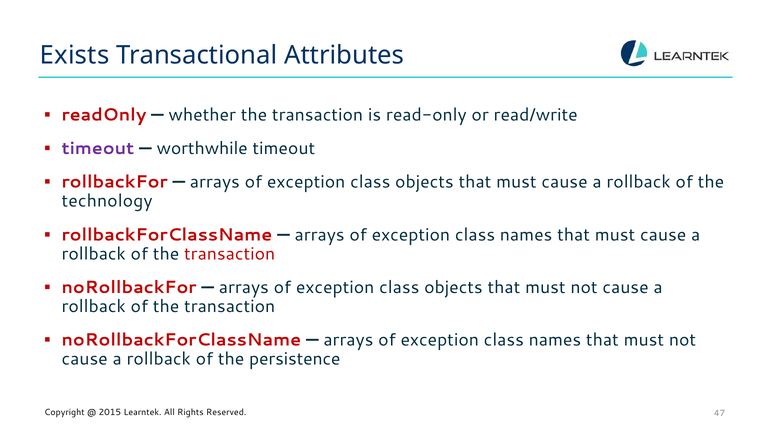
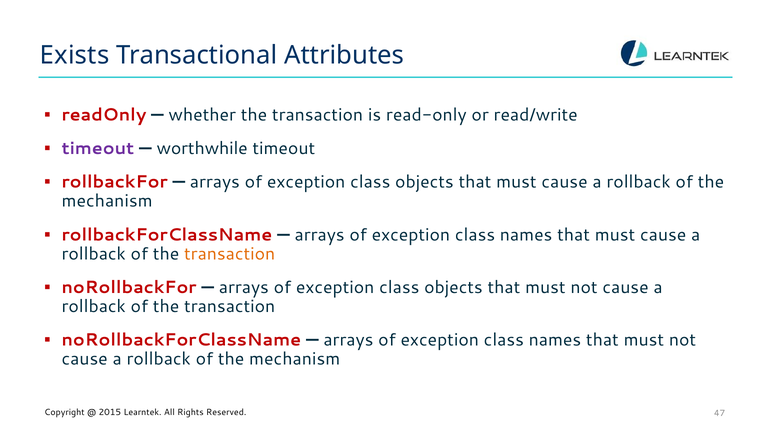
technology at (107, 201): technology -> mechanism
transaction at (230, 254) colour: red -> orange
persistence at (295, 359): persistence -> mechanism
